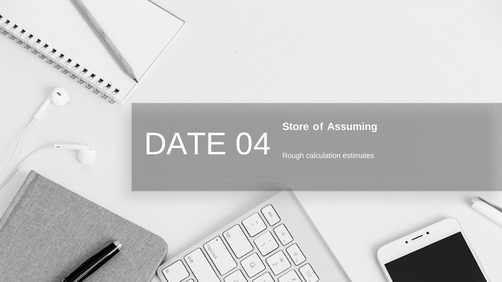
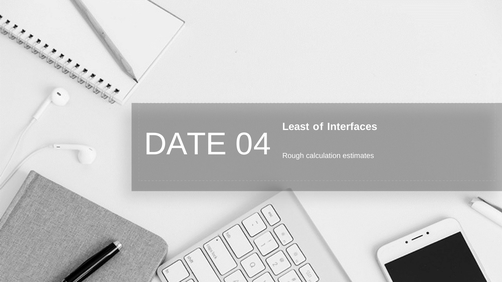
Store: Store -> Least
Assuming: Assuming -> Interfaces
